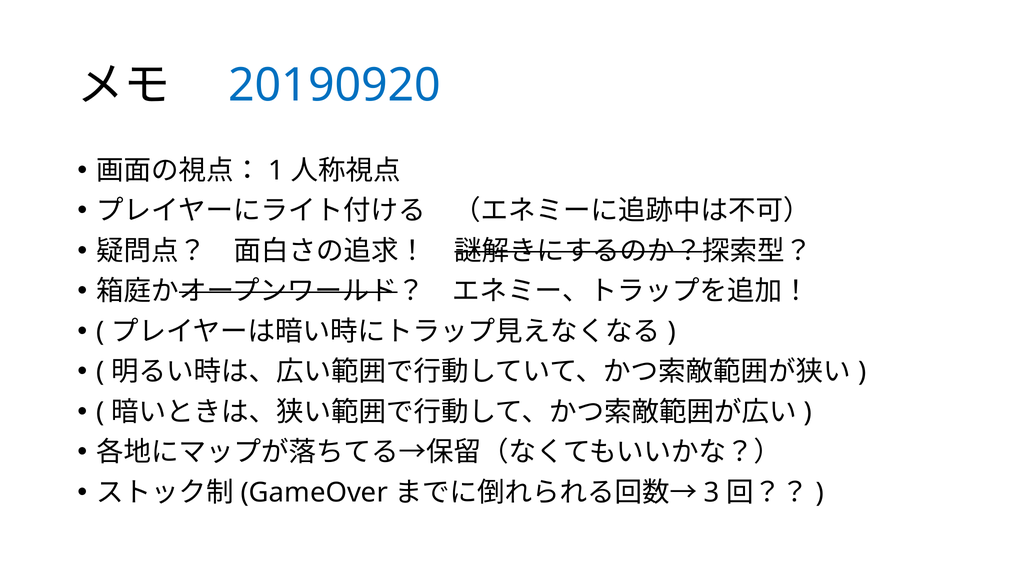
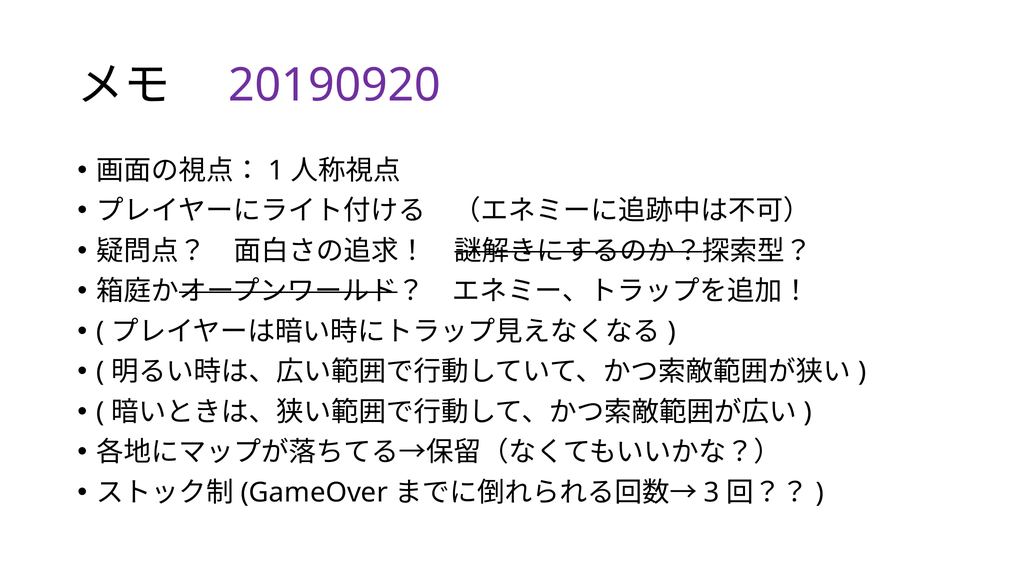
20190920 colour: blue -> purple
